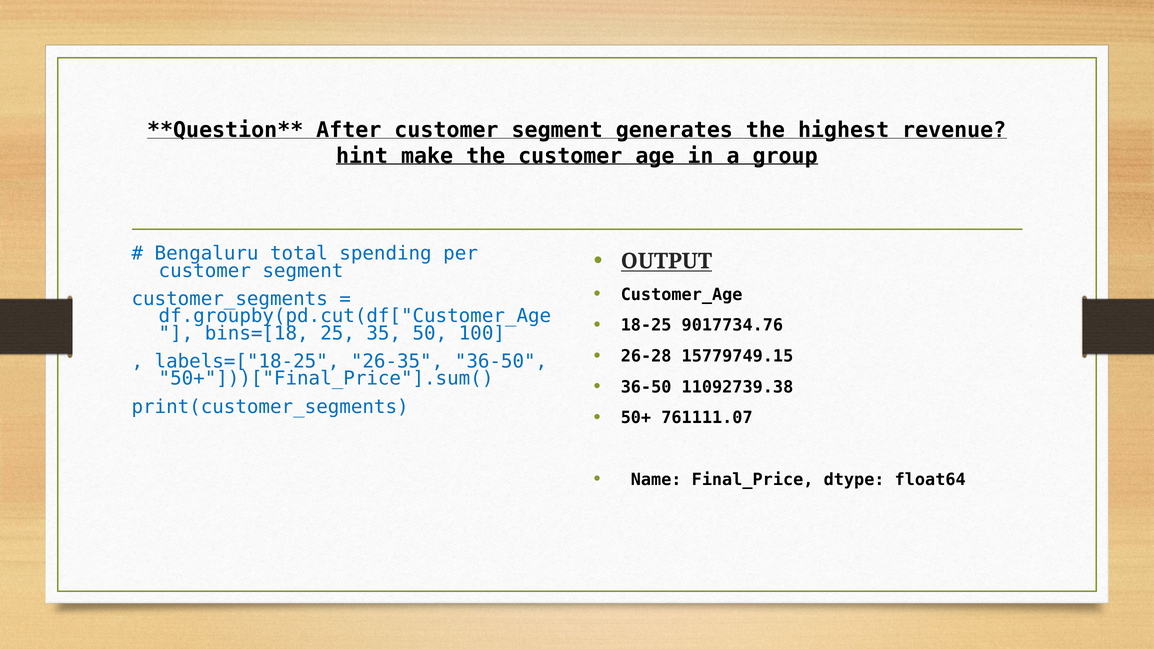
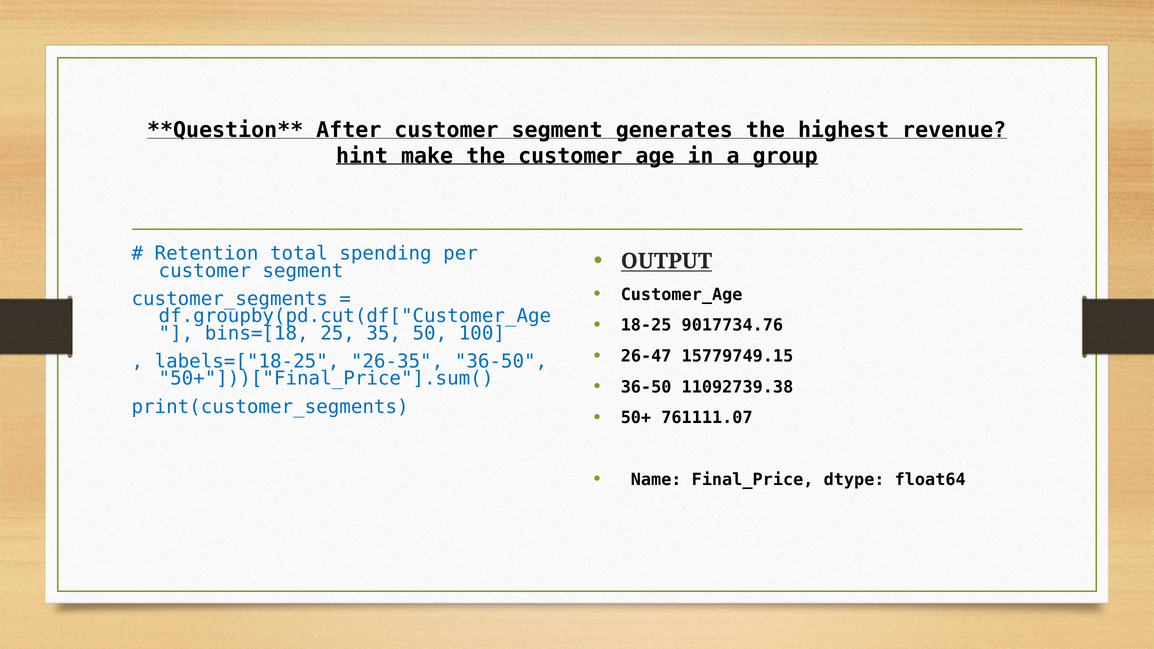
Bengaluru: Bengaluru -> Retention
26-28: 26-28 -> 26-47
